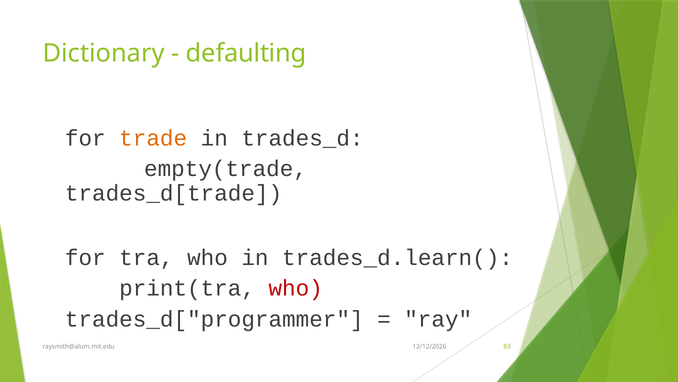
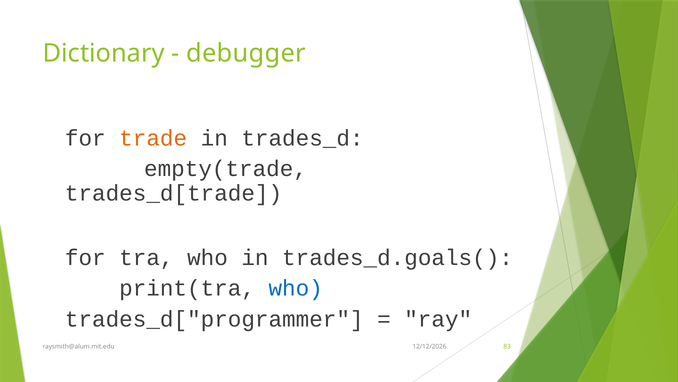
defaulting: defaulting -> debugger
trades_d.learn(: trades_d.learn( -> trades_d.goals(
who at (296, 288) colour: red -> blue
